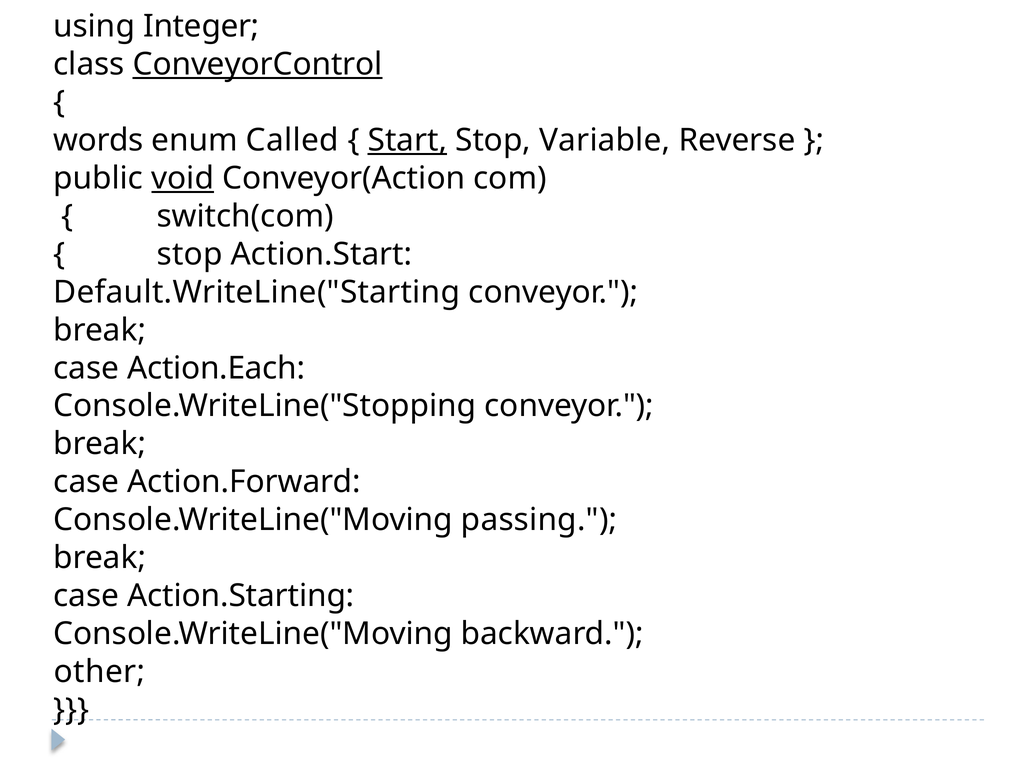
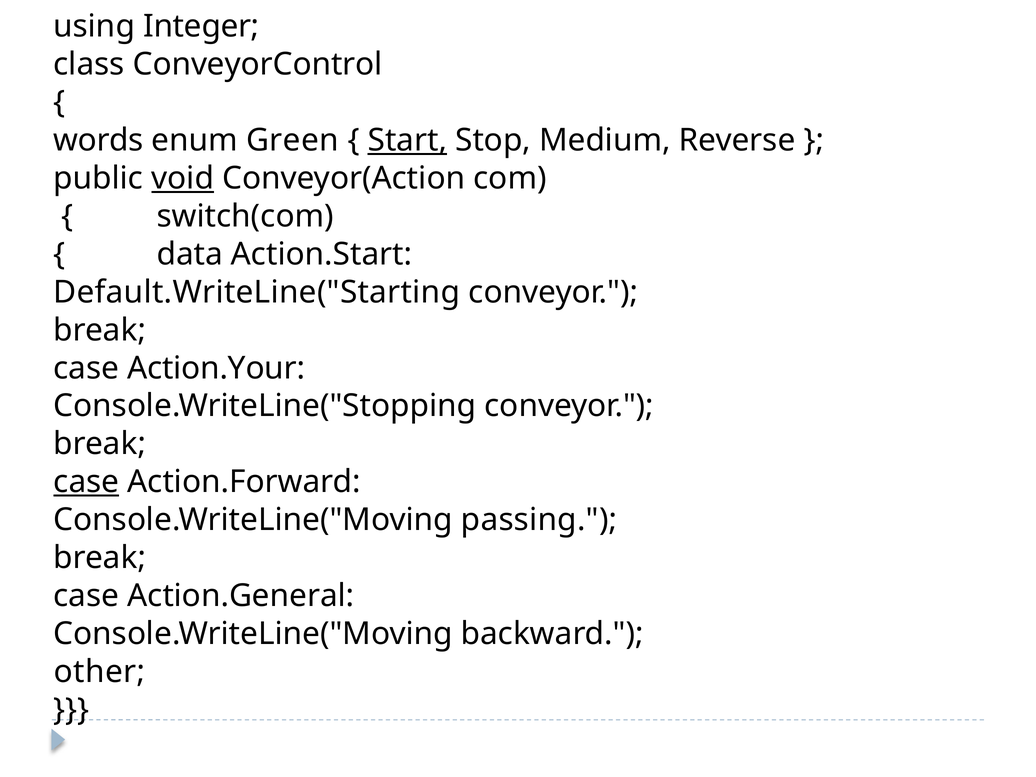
ConveyorControl underline: present -> none
Called: Called -> Green
Variable: Variable -> Medium
stop at (190, 254): stop -> data
Action.Each: Action.Each -> Action.Your
case at (86, 482) underline: none -> present
Action.Starting: Action.Starting -> Action.General
